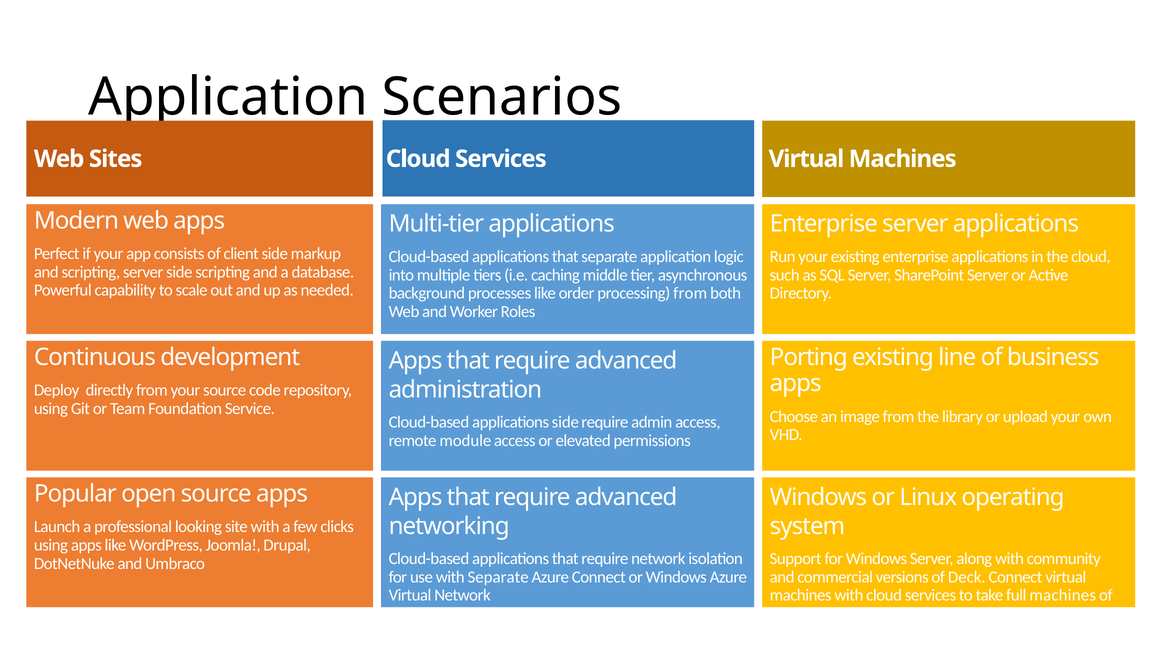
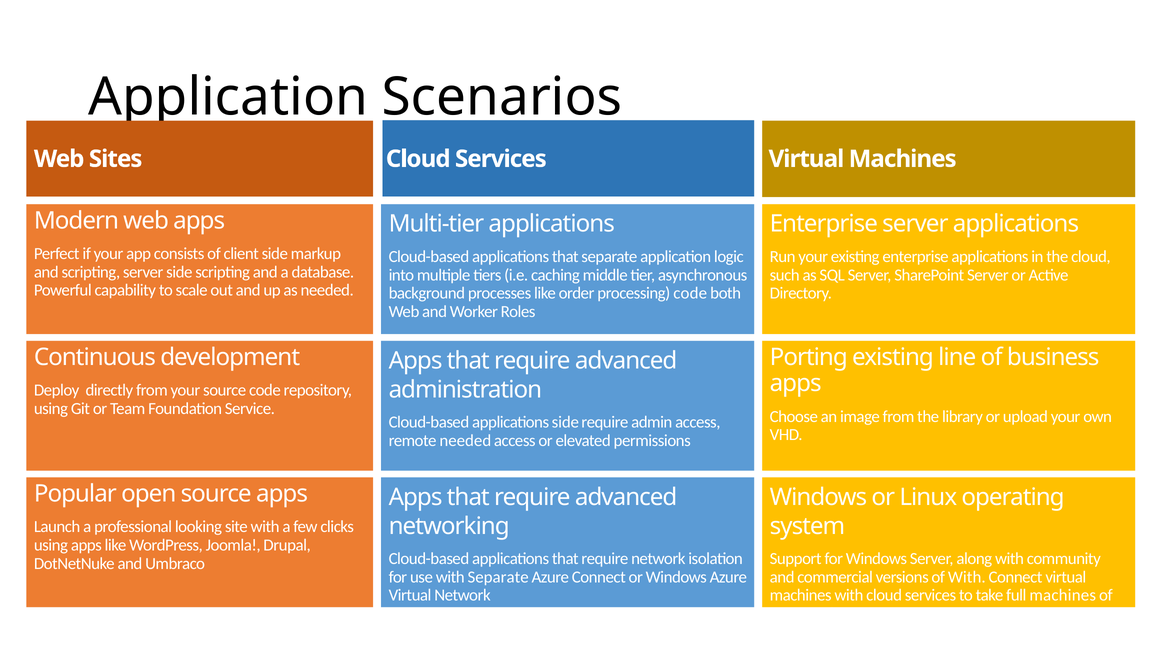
processing from: from -> code
remote module: module -> needed
of Deck: Deck -> With
